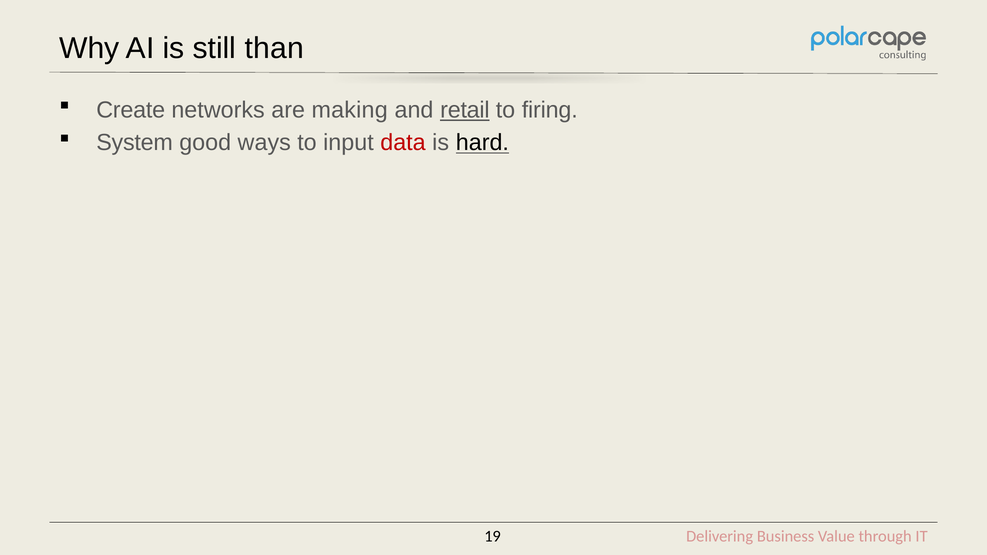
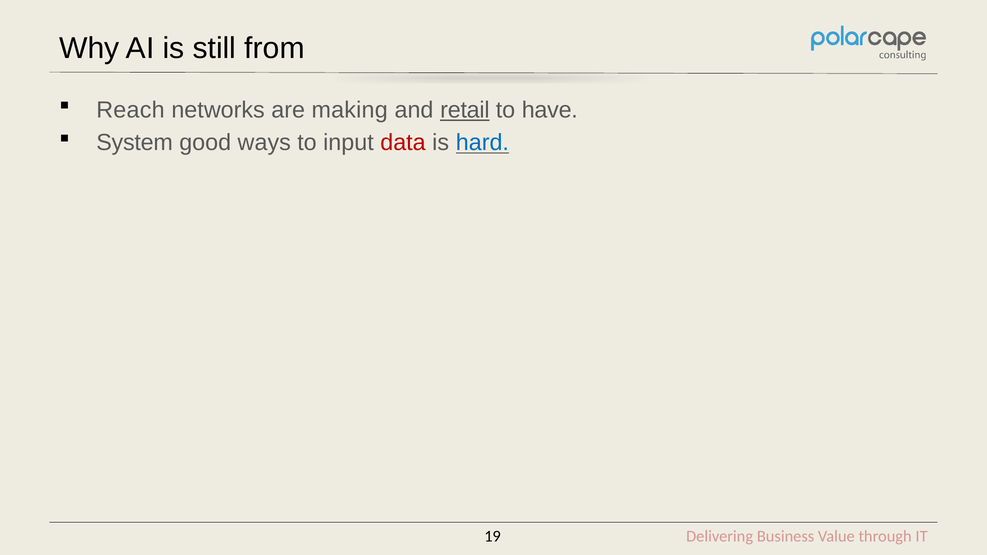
than: than -> from
Create: Create -> Reach
firing: firing -> have
hard colour: black -> blue
